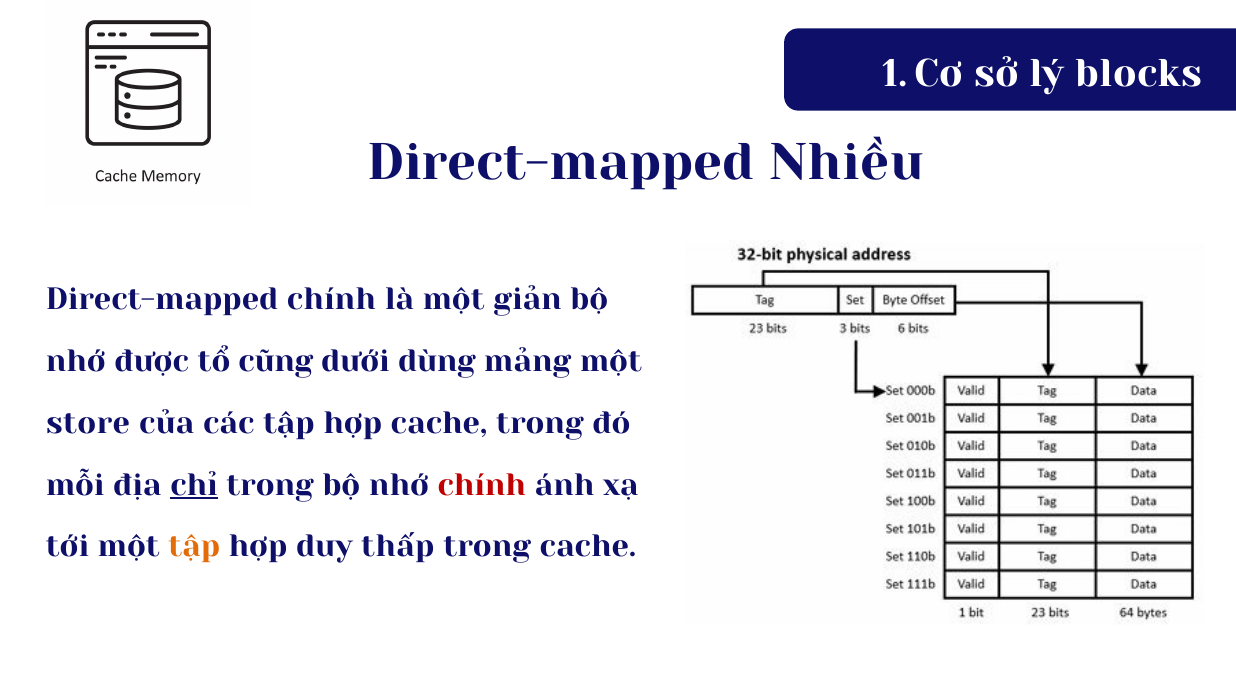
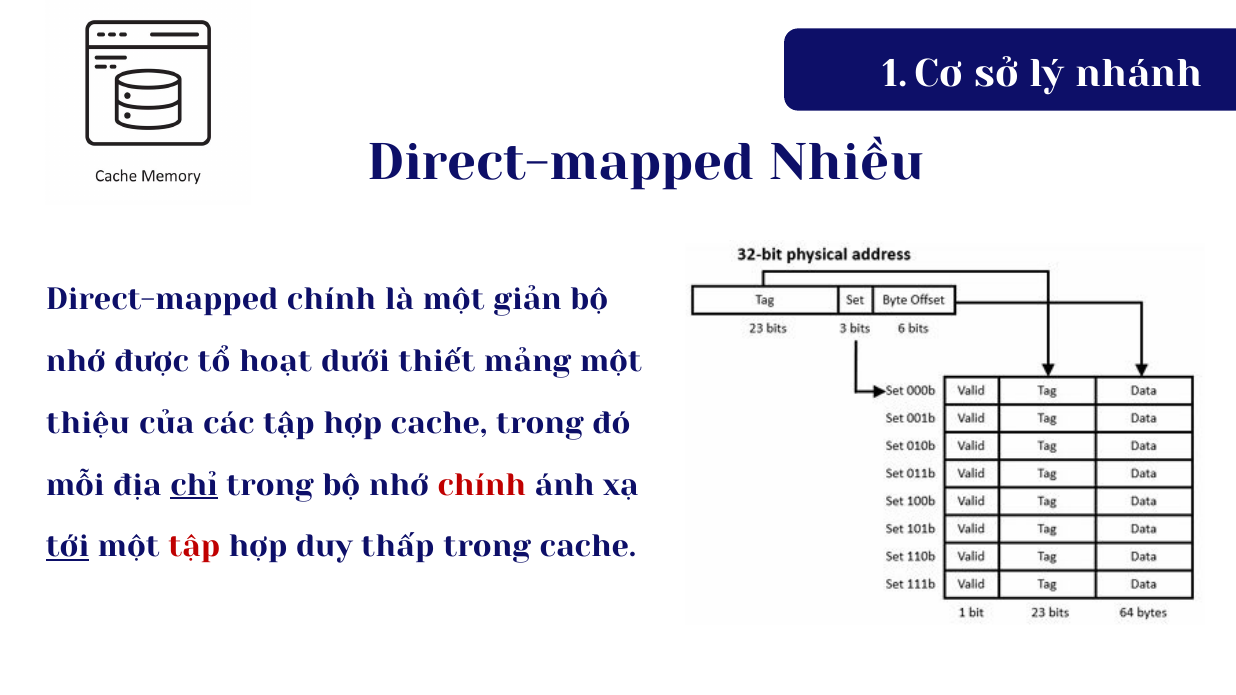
blocks: blocks -> nhánh
cũng: cũng -> hoạt
dùng: dùng -> thiết
store: store -> thiệu
tới underline: none -> present
tập at (194, 547) colour: orange -> red
